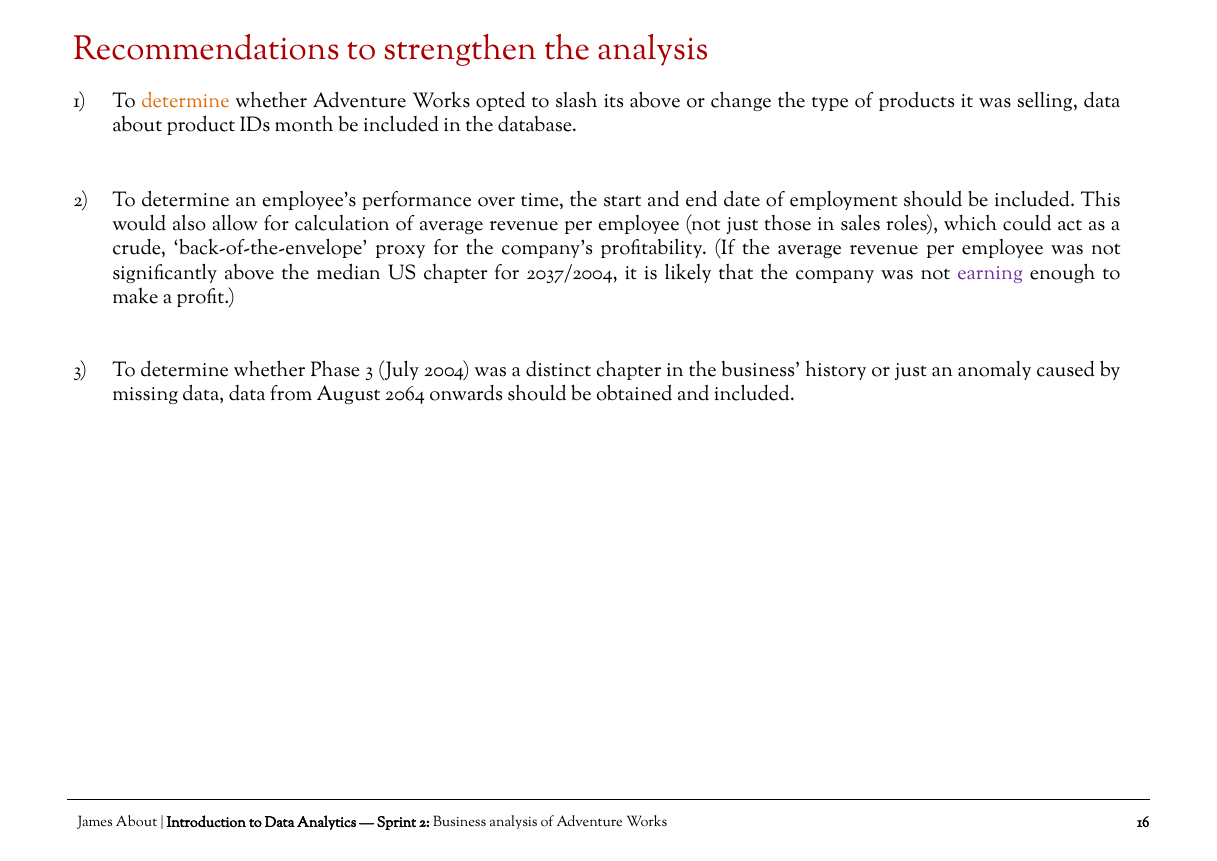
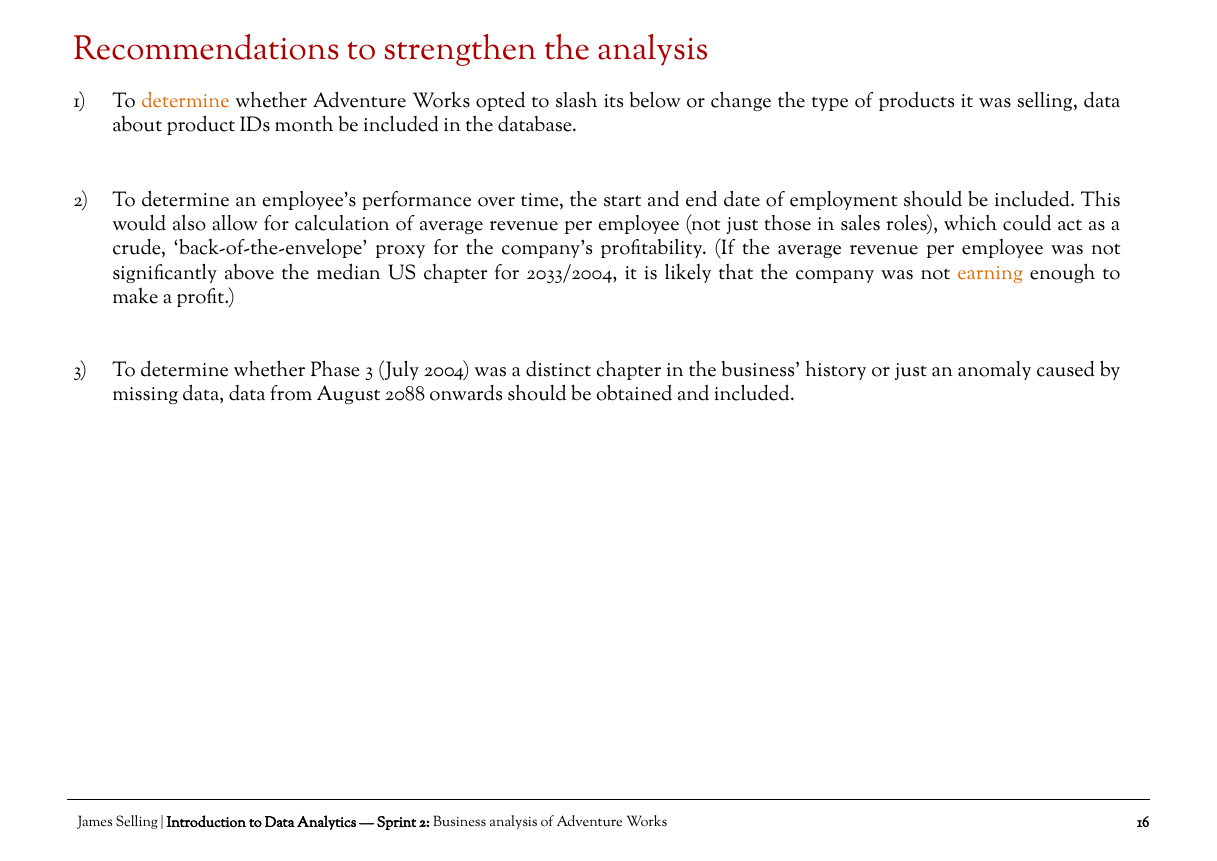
its above: above -> below
2037/2004: 2037/2004 -> 2033/2004
earning colour: purple -> orange
2064: 2064 -> 2088
James About: About -> Selling
